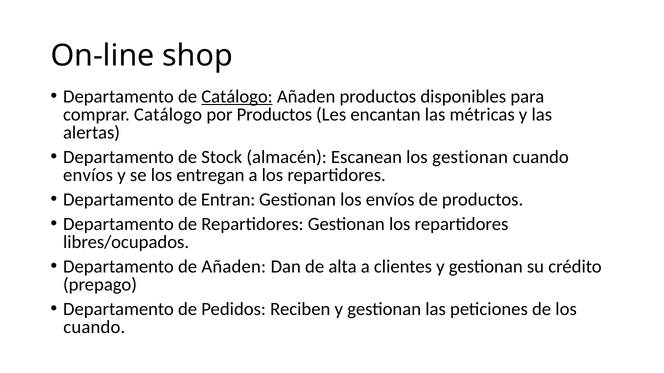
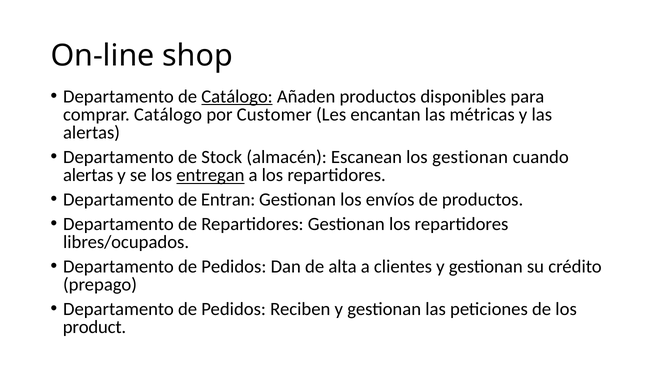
por Productos: Productos -> Customer
envíos at (88, 176): envíos -> alertas
entregan underline: none -> present
Añaden at (234, 267): Añaden -> Pedidos
cuando at (94, 328): cuando -> product
